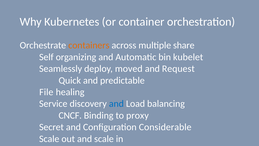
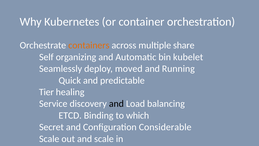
Request: Request -> Running
File: File -> Tier
and at (116, 104) colour: blue -> black
CNCF: CNCF -> ETCD
proxy: proxy -> which
